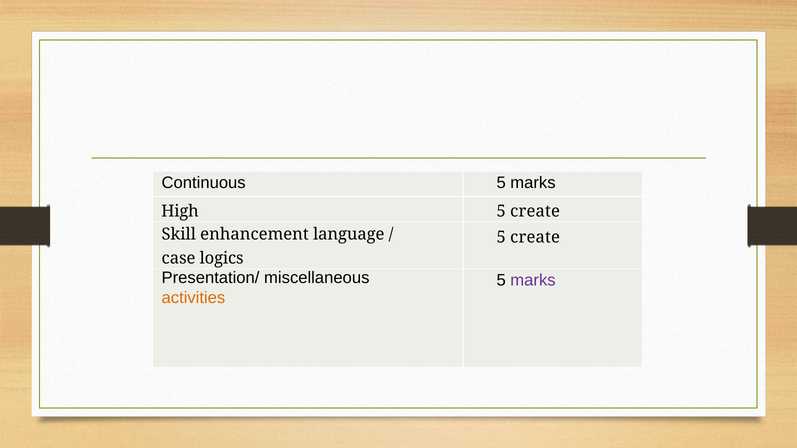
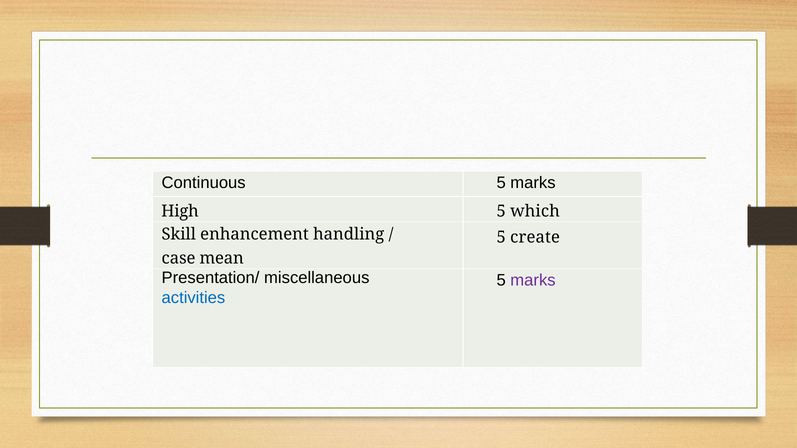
create at (535, 211): create -> which
language: language -> handling
logics: logics -> mean
activities colour: orange -> blue
